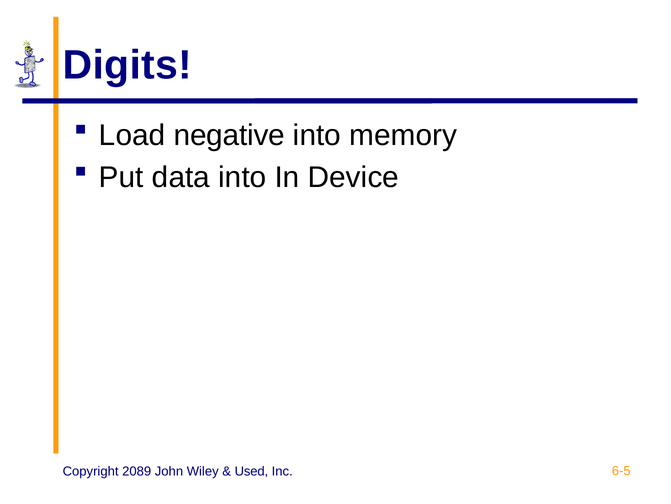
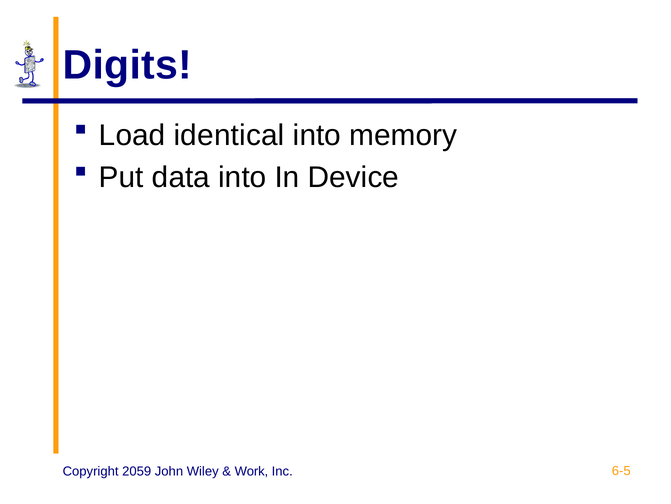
negative: negative -> identical
2089: 2089 -> 2059
Used: Used -> Work
